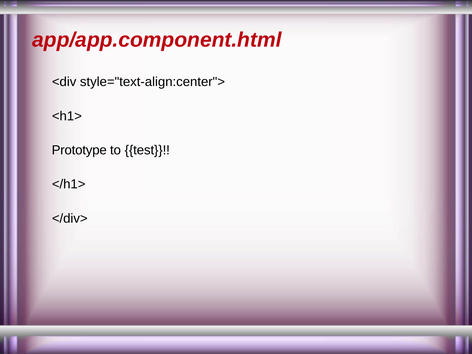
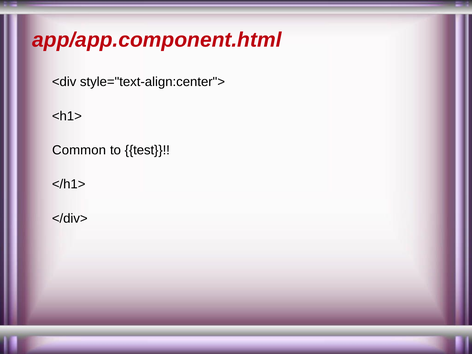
Prototype: Prototype -> Common
